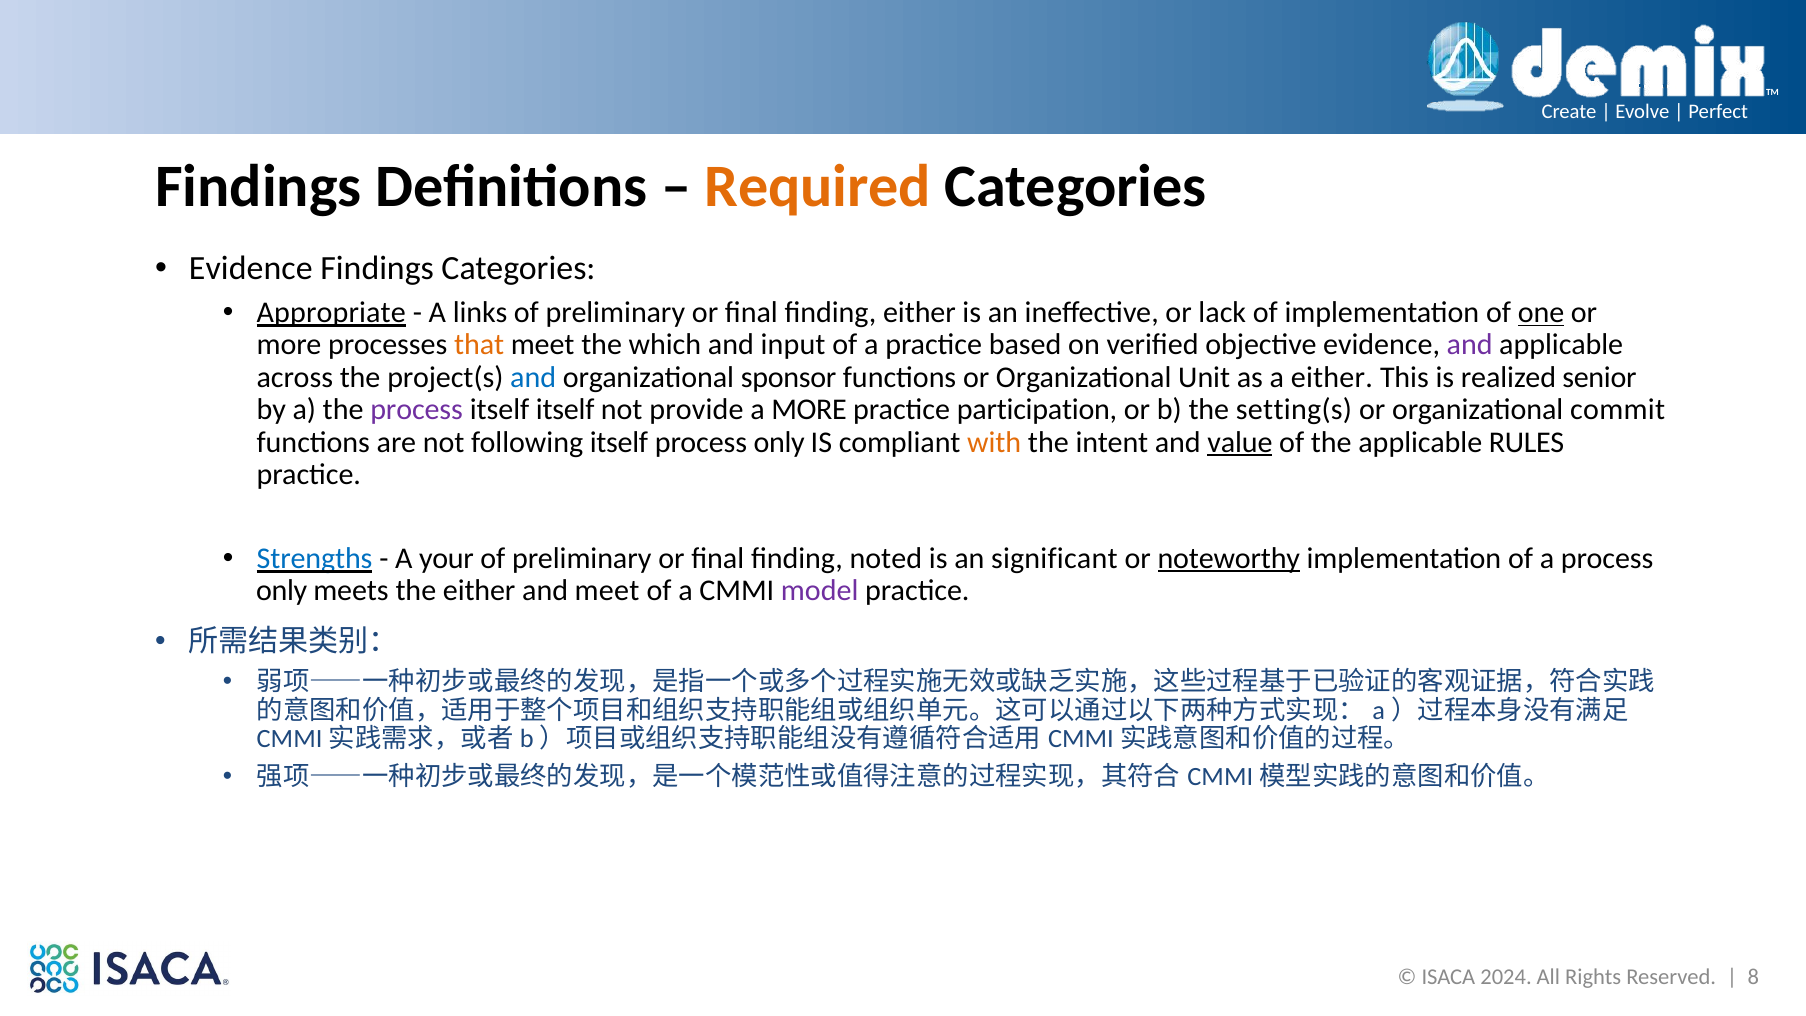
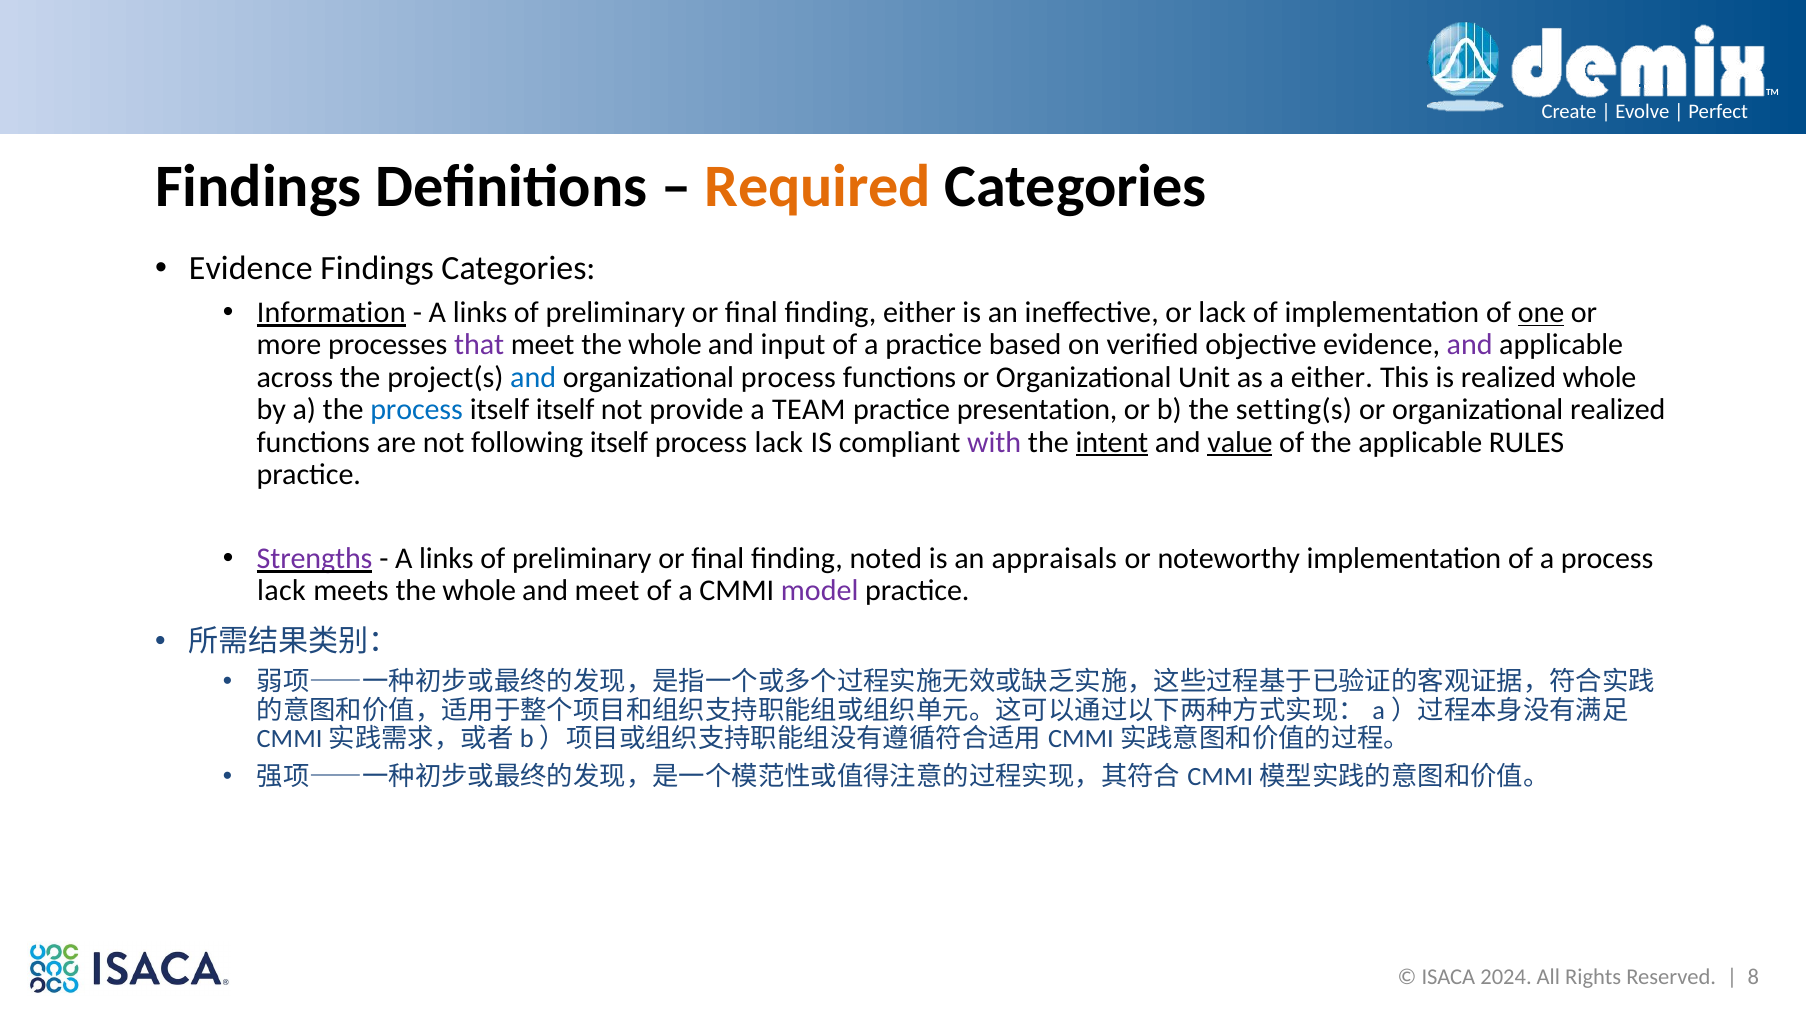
Appropriate: Appropriate -> Information
that colour: orange -> purple
meet the which: which -> whole
organizational sponsor: sponsor -> process
realized senior: senior -> whole
process at (417, 410) colour: purple -> blue
a MORE: MORE -> TEAM
participation: participation -> presentation
organizational commit: commit -> realized
only at (779, 442): only -> lack
with colour: orange -> purple
intent underline: none -> present
Strengths colour: blue -> purple
your at (447, 558): your -> links
significant: significant -> appraisals
noteworthy underline: present -> none
only at (282, 591): only -> lack
meets the either: either -> whole
